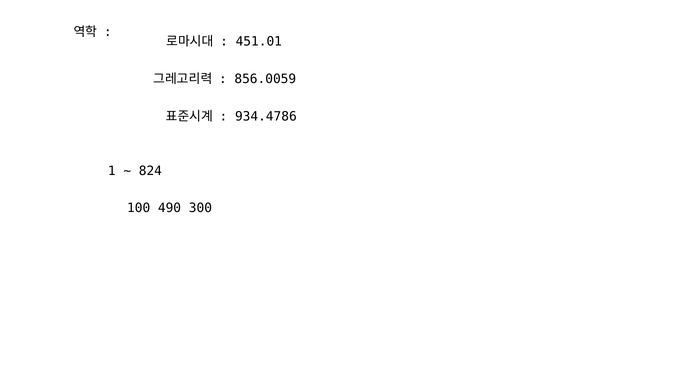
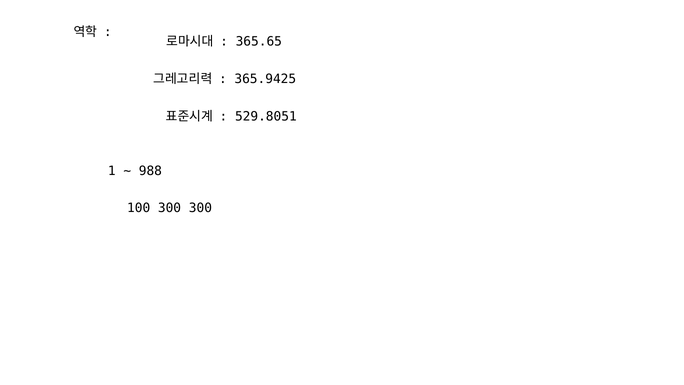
451.01: 451.01 -> 365.65
856.0059: 856.0059 -> 365.9425
934.4786: 934.4786 -> 529.8051
824: 824 -> 988
100 490: 490 -> 300
